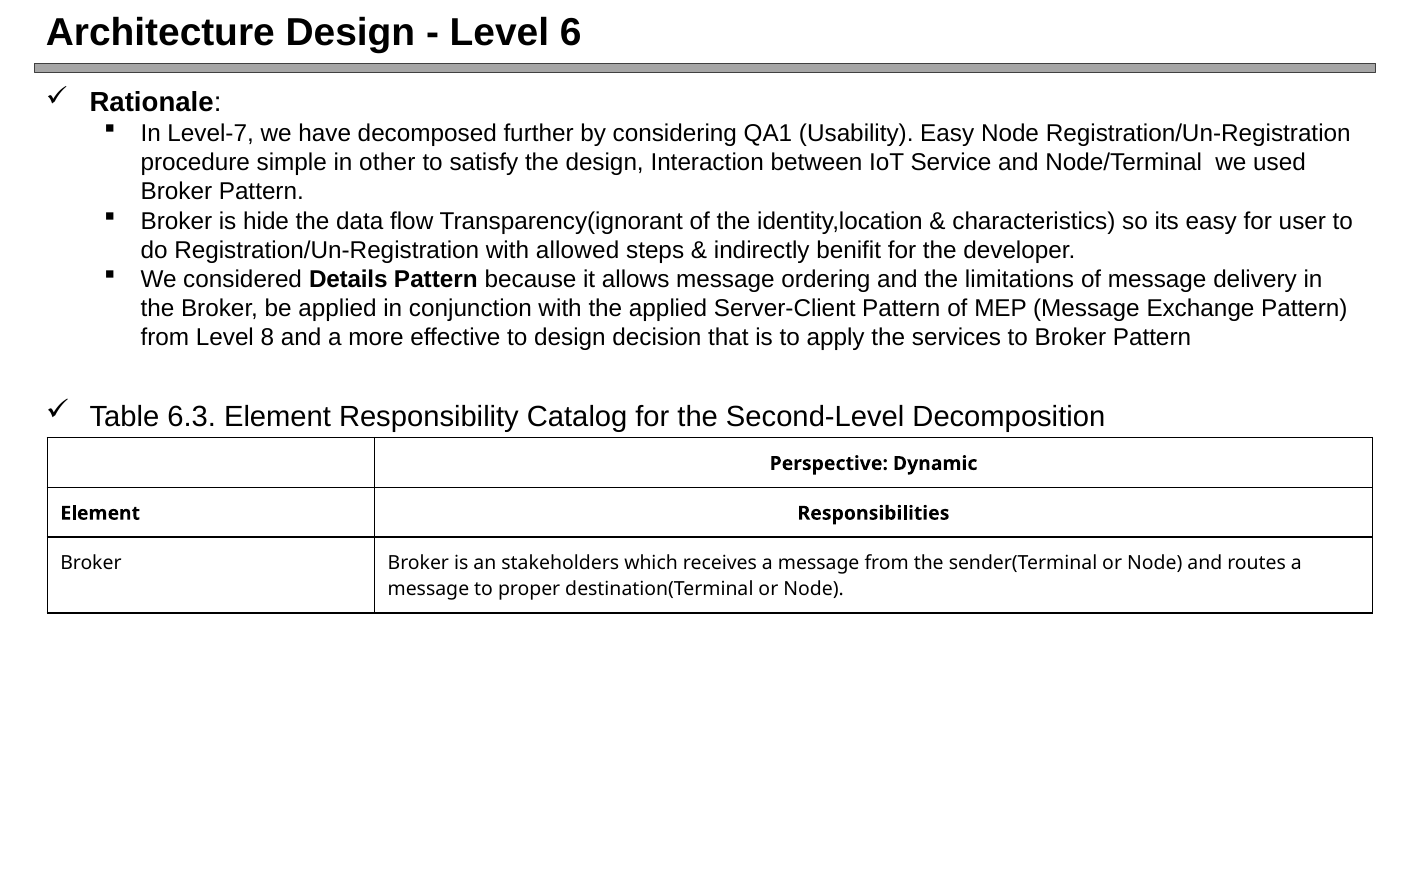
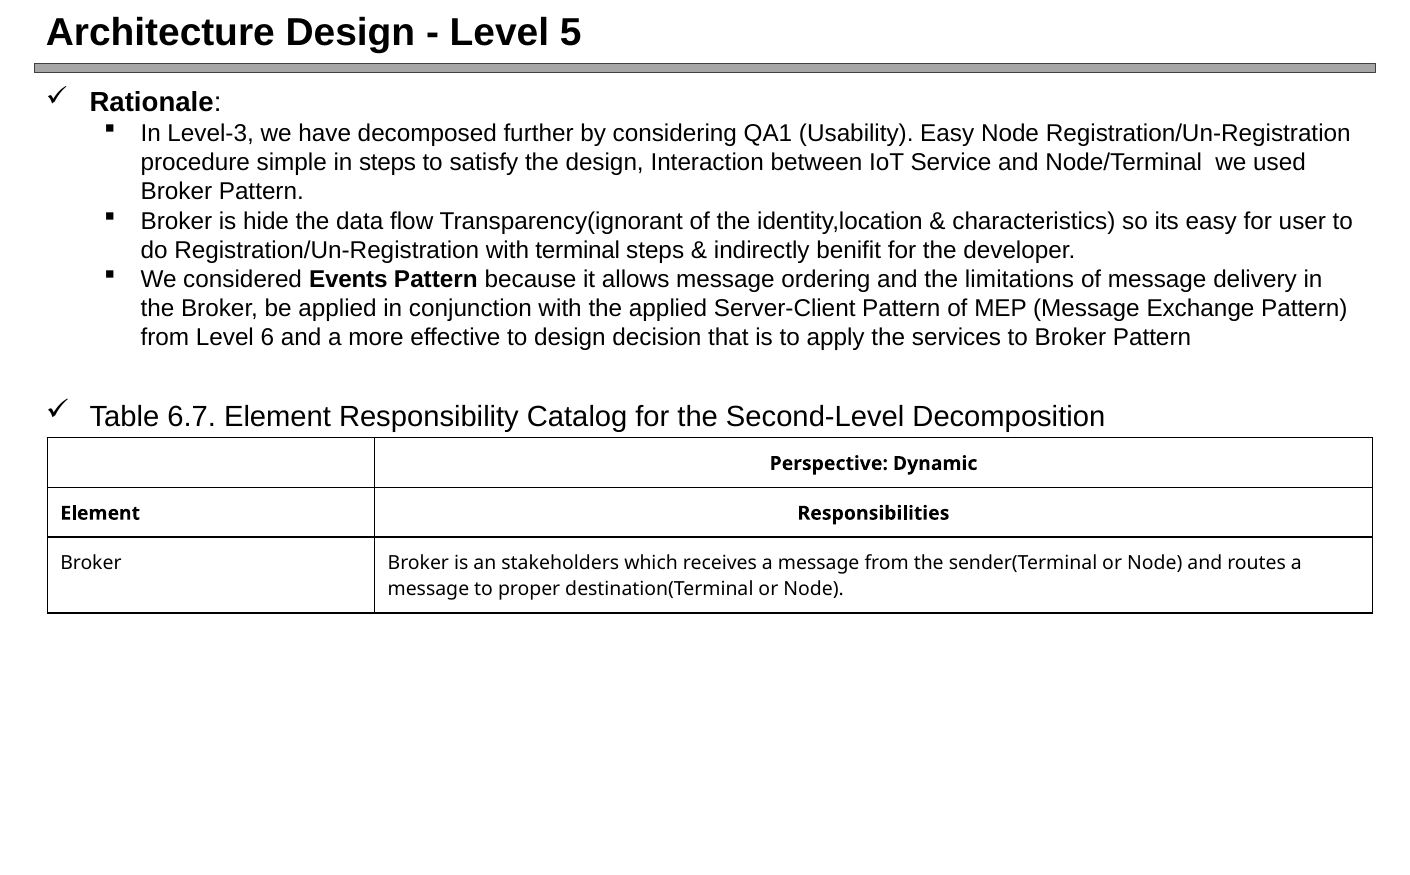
6: 6 -> 5
Level-7: Level-7 -> Level-3
in other: other -> steps
allowed: allowed -> terminal
Details: Details -> Events
8: 8 -> 6
6.3: 6.3 -> 6.7
